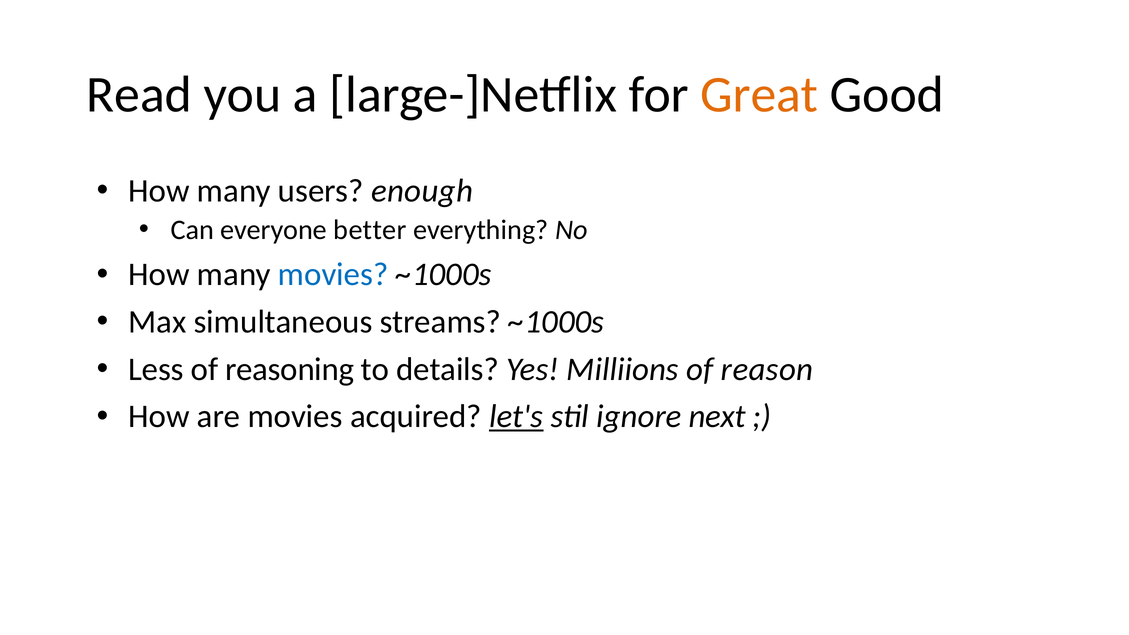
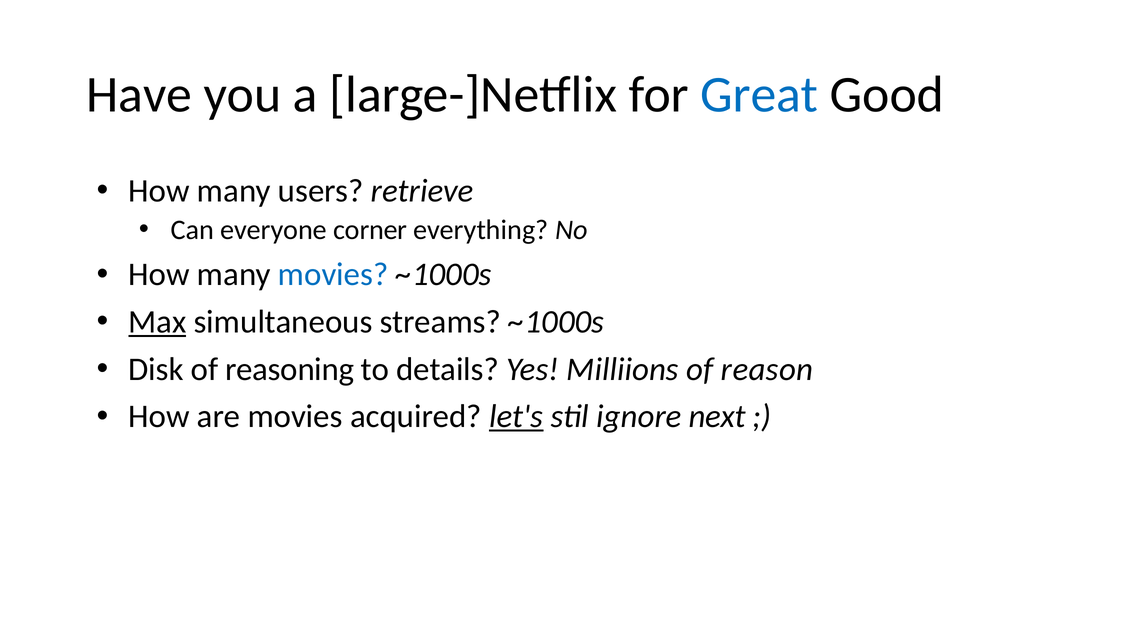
Read: Read -> Have
Great colour: orange -> blue
enough: enough -> retrieve
better: better -> corner
Max underline: none -> present
Less: Less -> Disk
